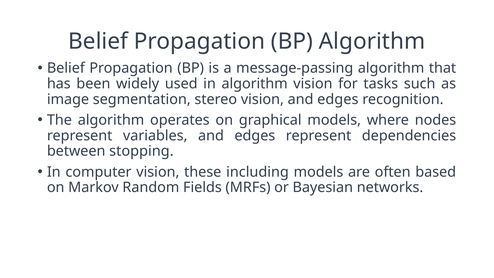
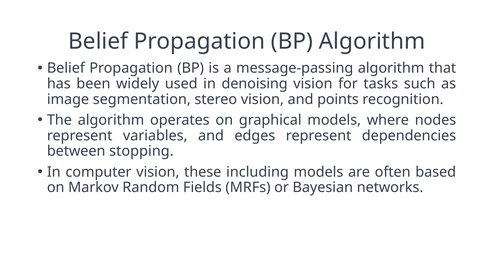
in algorithm: algorithm -> denoising
vision and edges: edges -> points
